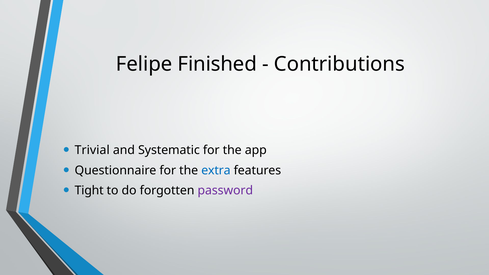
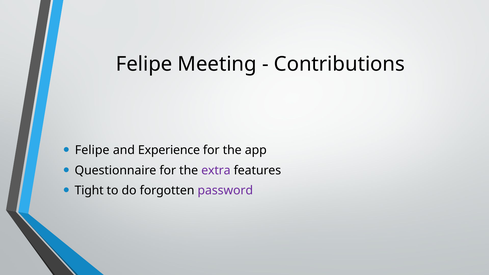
Finished: Finished -> Meeting
Trivial at (92, 150): Trivial -> Felipe
Systematic: Systematic -> Experience
extra colour: blue -> purple
